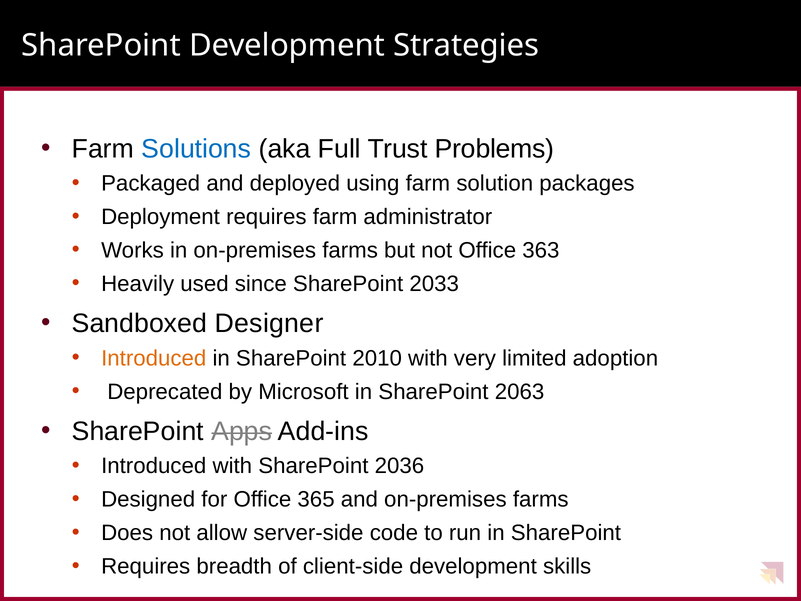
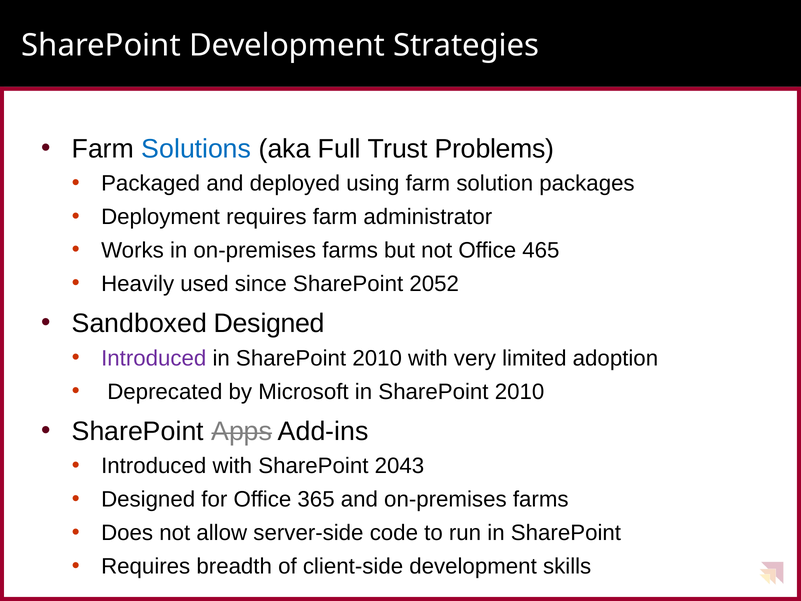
363: 363 -> 465
2033: 2033 -> 2052
Sandboxed Designer: Designer -> Designed
Introduced at (154, 358) colour: orange -> purple
Microsoft in SharePoint 2063: 2063 -> 2010
2036: 2036 -> 2043
